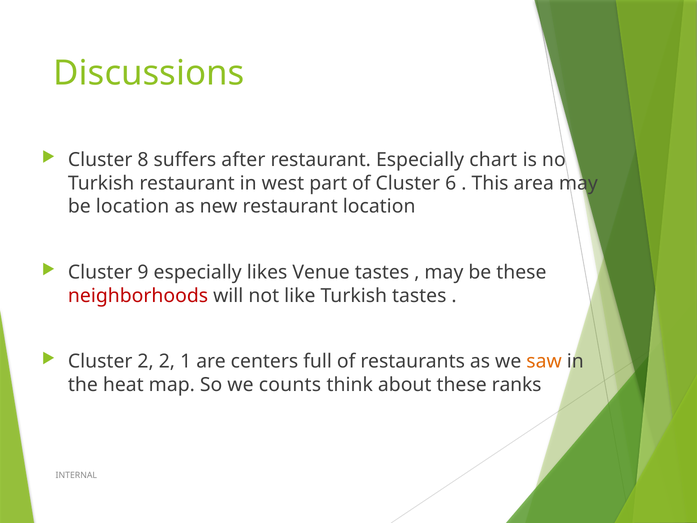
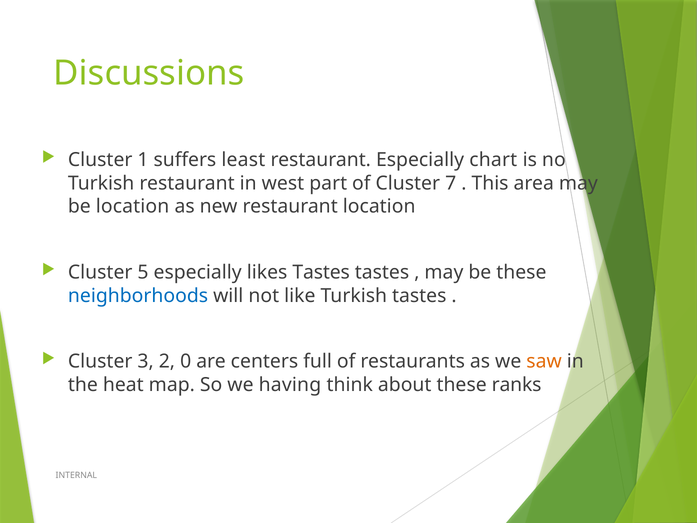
8: 8 -> 1
after: after -> least
6: 6 -> 7
9: 9 -> 5
likes Venue: Venue -> Tastes
neighborhoods colour: red -> blue
Cluster 2: 2 -> 3
1: 1 -> 0
counts: counts -> having
